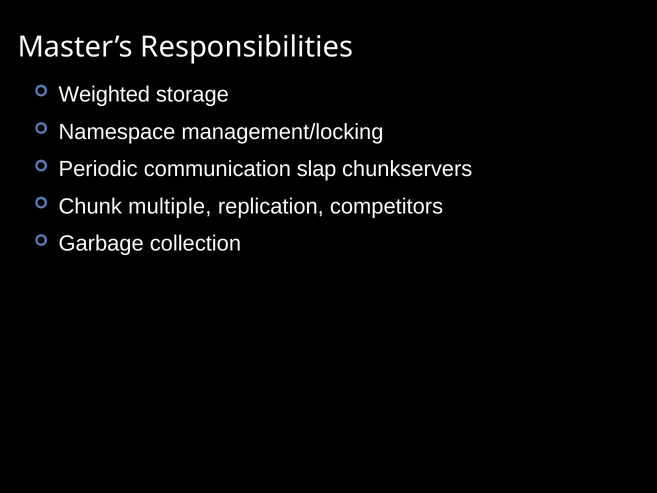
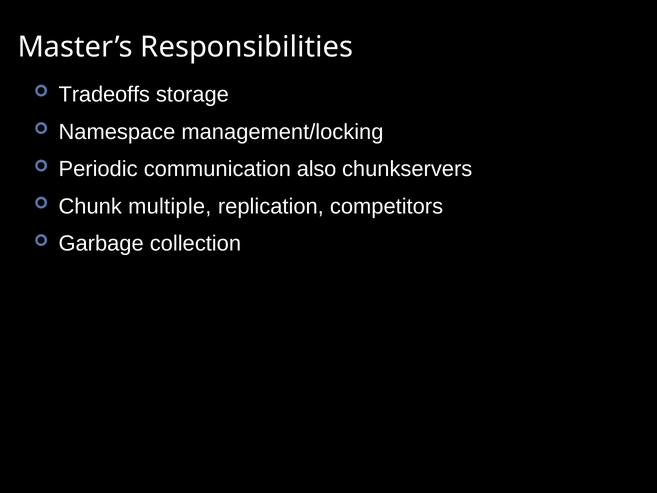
Weighted: Weighted -> Tradeoffs
slap: slap -> also
